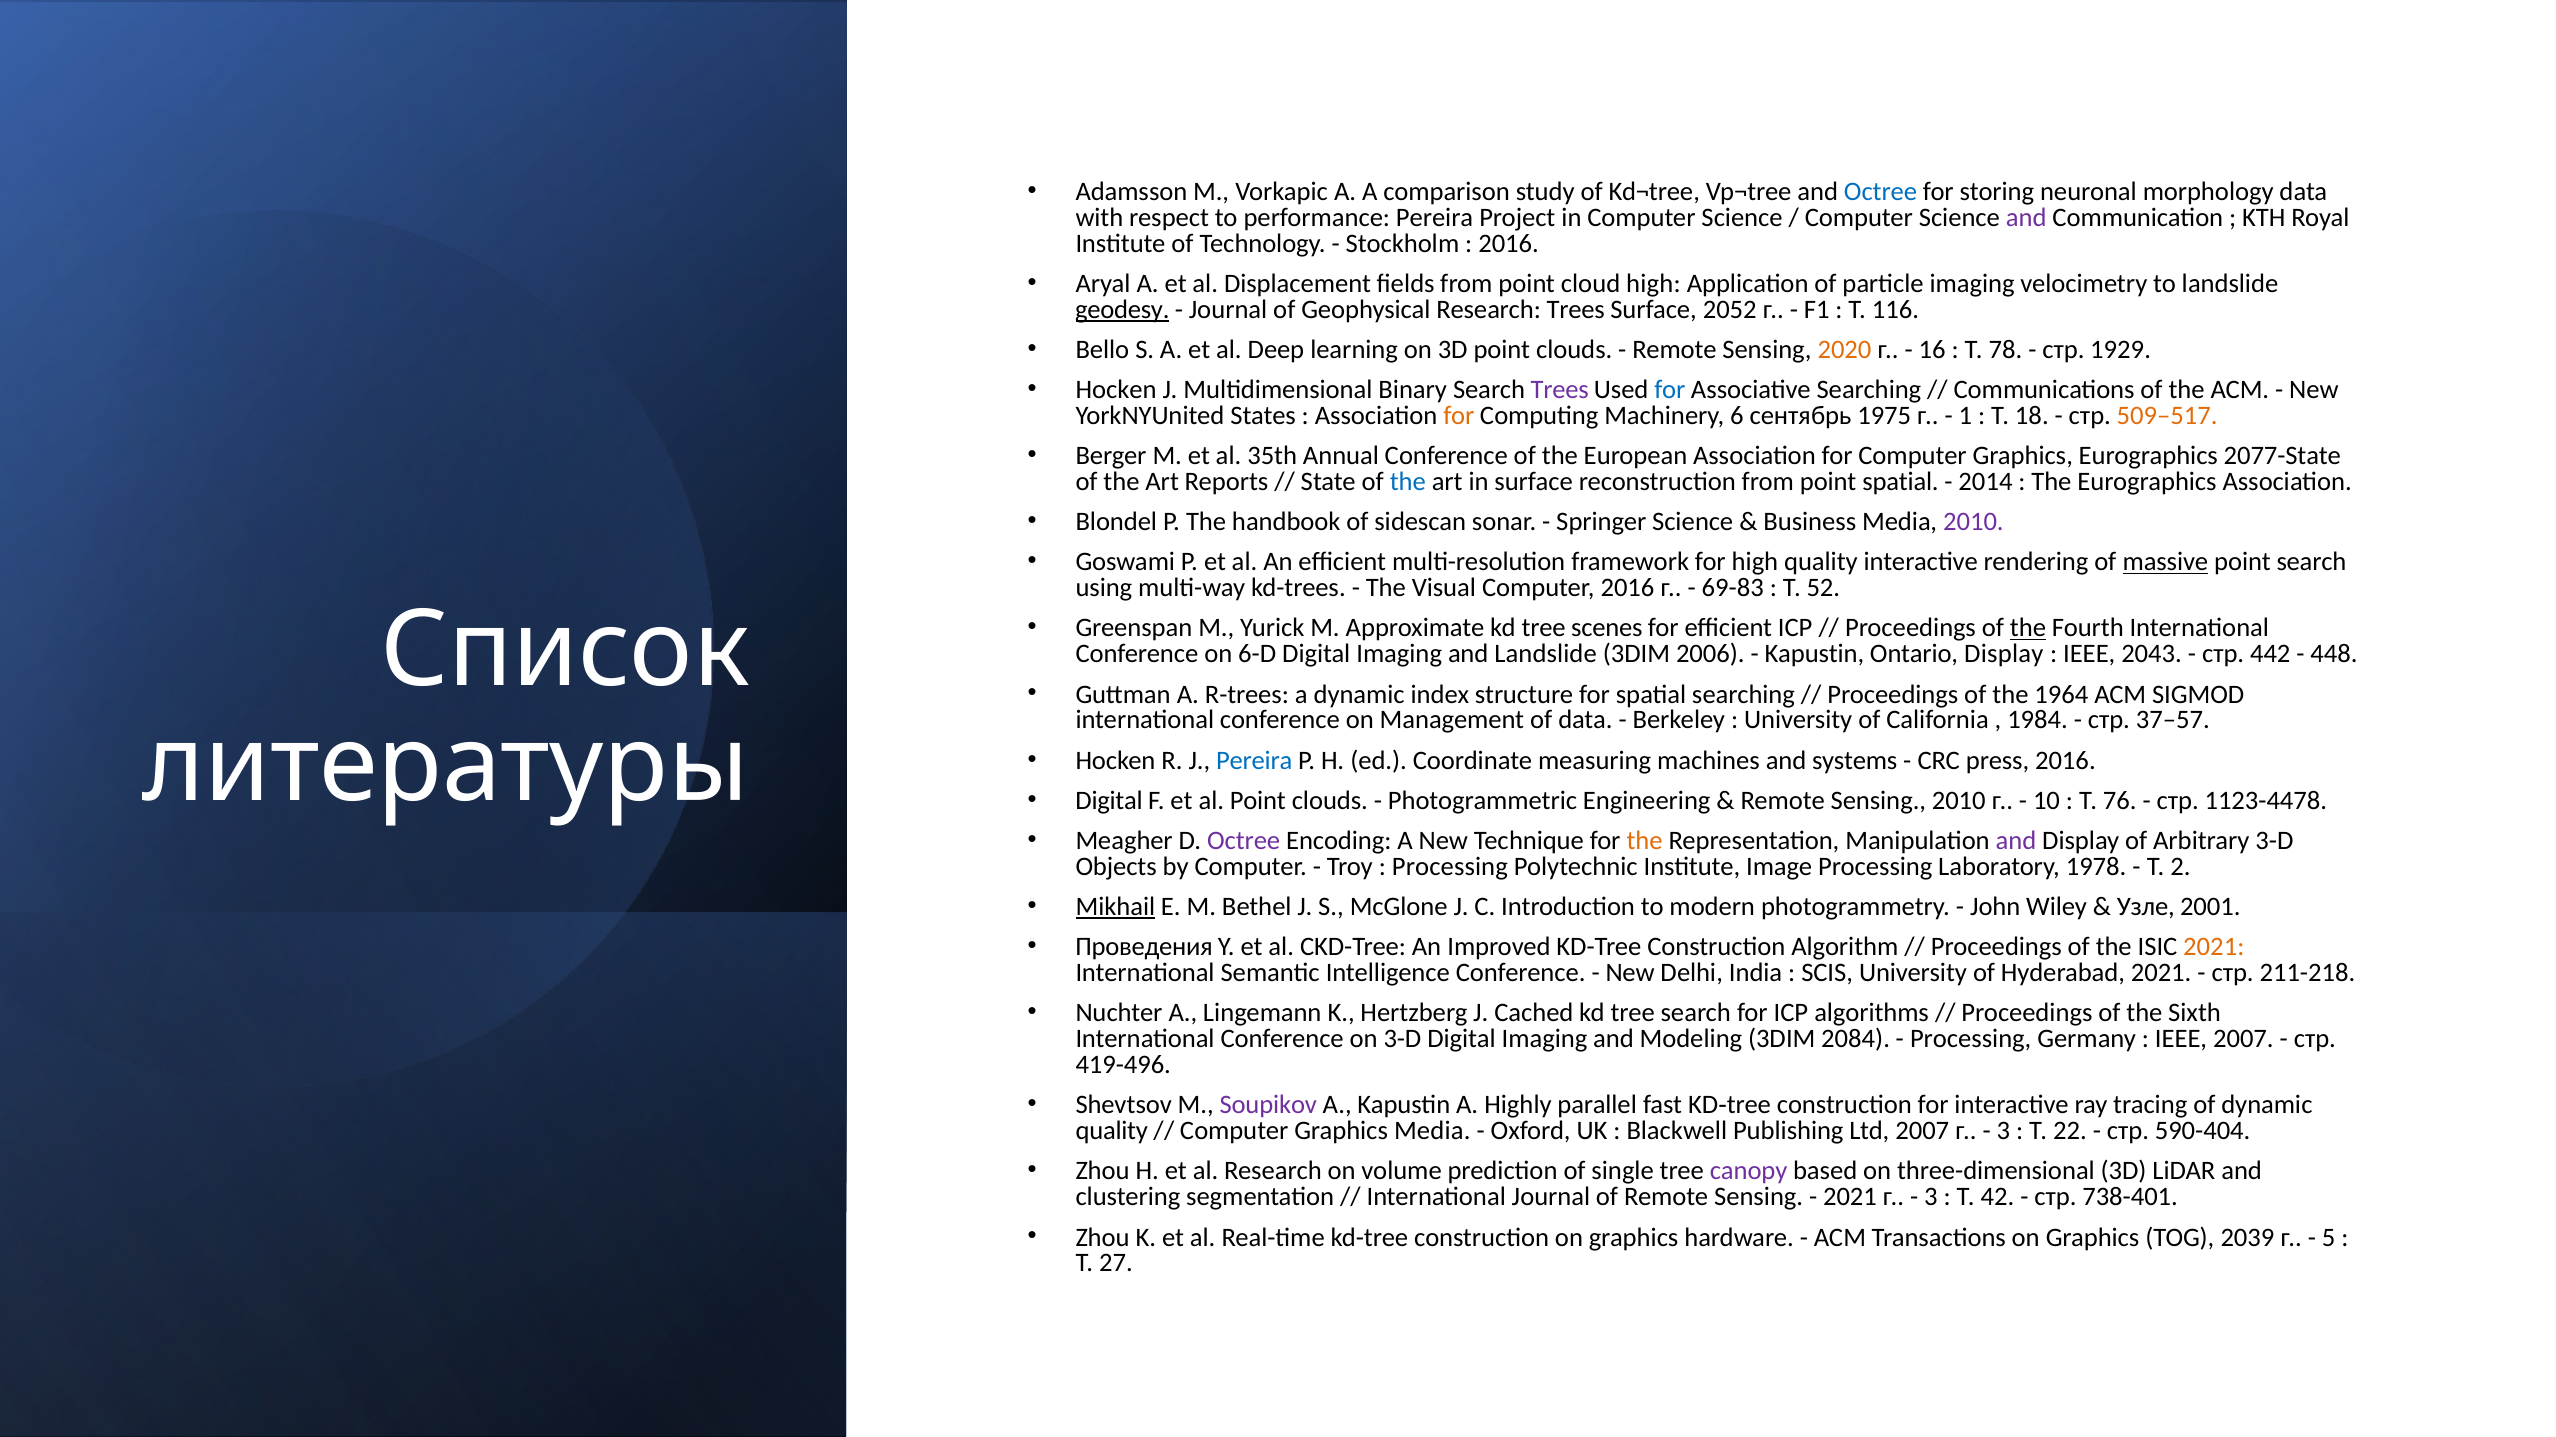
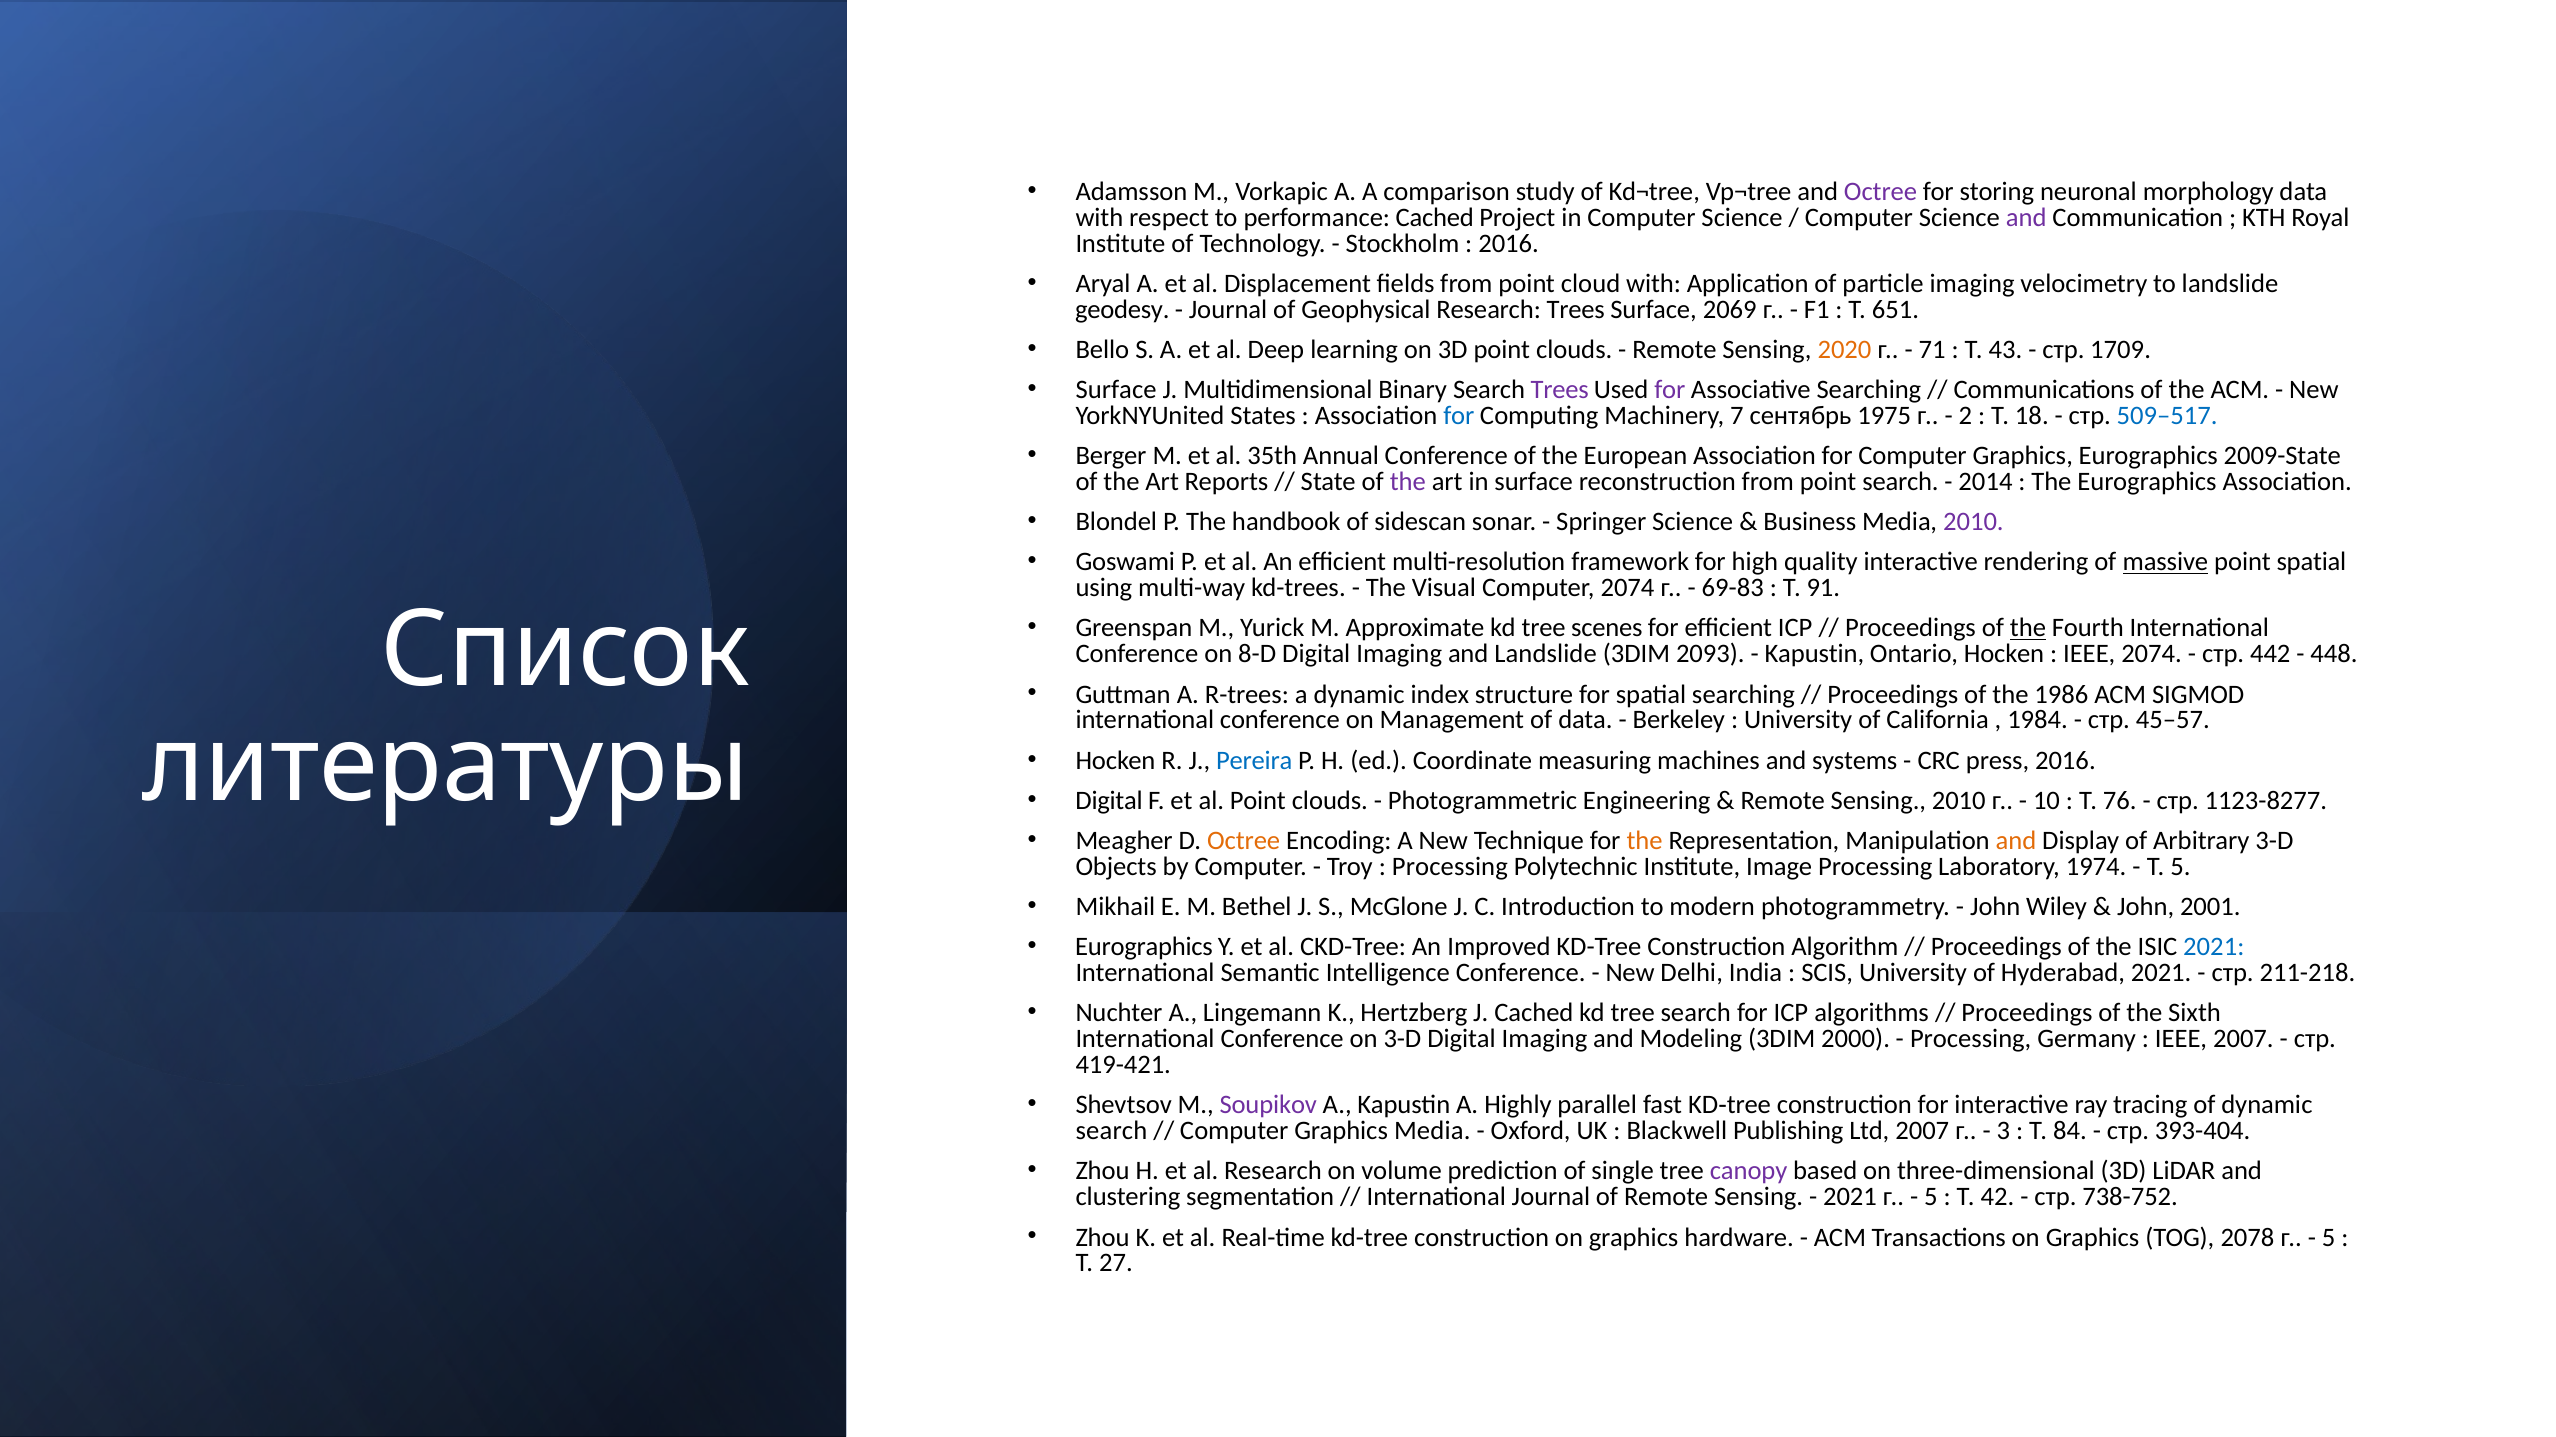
Octree at (1881, 192) colour: blue -> purple
performance Pereira: Pereira -> Cached
cloud high: high -> with
geodesy underline: present -> none
2052: 2052 -> 2069
116: 116 -> 651
16: 16 -> 71
78: 78 -> 43
1929: 1929 -> 1709
Hocken at (1116, 390): Hocken -> Surface
for at (1670, 390) colour: blue -> purple
for at (1459, 416) colour: orange -> blue
6: 6 -> 7
1: 1 -> 2
509–517 colour: orange -> blue
2077-State: 2077-State -> 2009-State
the at (1408, 482) colour: blue -> purple
point spatial: spatial -> search
point search: search -> spatial
Computer 2016: 2016 -> 2074
52: 52 -> 91
6-D: 6-D -> 8-D
2006: 2006 -> 2093
Ontario Display: Display -> Hocken
IEEE 2043: 2043 -> 2074
1964: 1964 -> 1986
37–57: 37–57 -> 45–57
1123-4478: 1123-4478 -> 1123-8277
Octree at (1244, 841) colour: purple -> orange
and at (2016, 841) colour: purple -> orange
1978: 1978 -> 1974
Т 2: 2 -> 5
Mikhail underline: present -> none
Узле at (2146, 907): Узле -> John
Проведения at (1144, 948): Проведения -> Eurographics
2021 at (2214, 948) colour: orange -> blue
2084: 2084 -> 2000
419-496: 419-496 -> 419-421
quality at (1112, 1132): quality -> search
22: 22 -> 84
590-404: 590-404 -> 393-404
3 at (1931, 1198): 3 -> 5
738-401: 738-401 -> 738-752
2039: 2039 -> 2078
